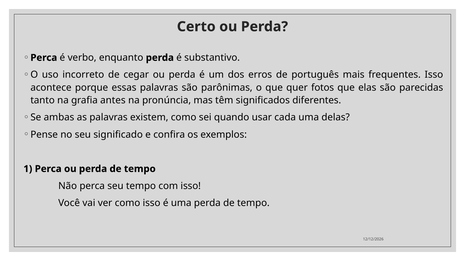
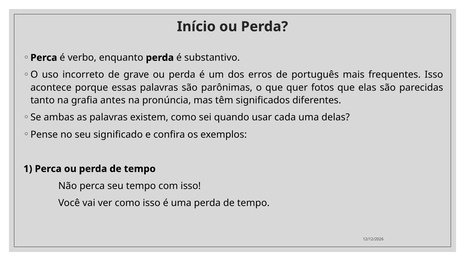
Certo: Certo -> Início
cegar: cegar -> grave
